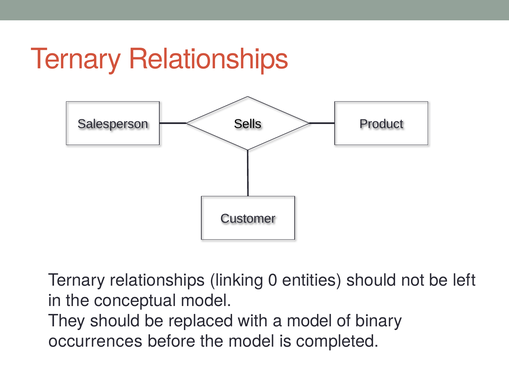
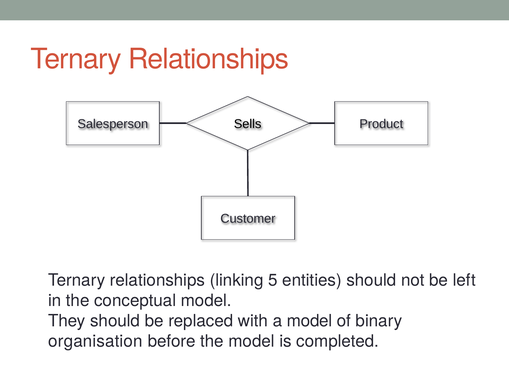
0: 0 -> 5
occurrences: occurrences -> organisation
